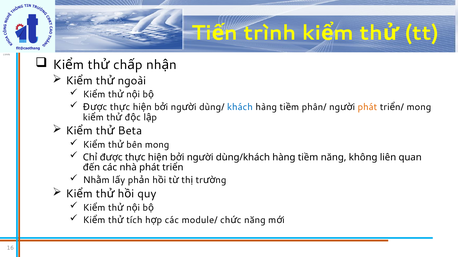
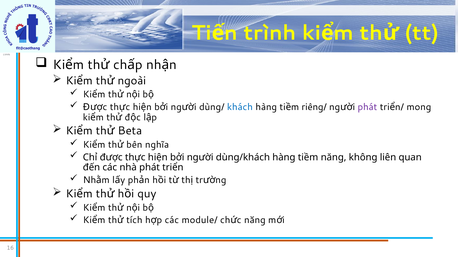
phân/: phân/ -> riêng/
phát at (367, 107) colour: orange -> purple
bên mong: mong -> nghĩa
